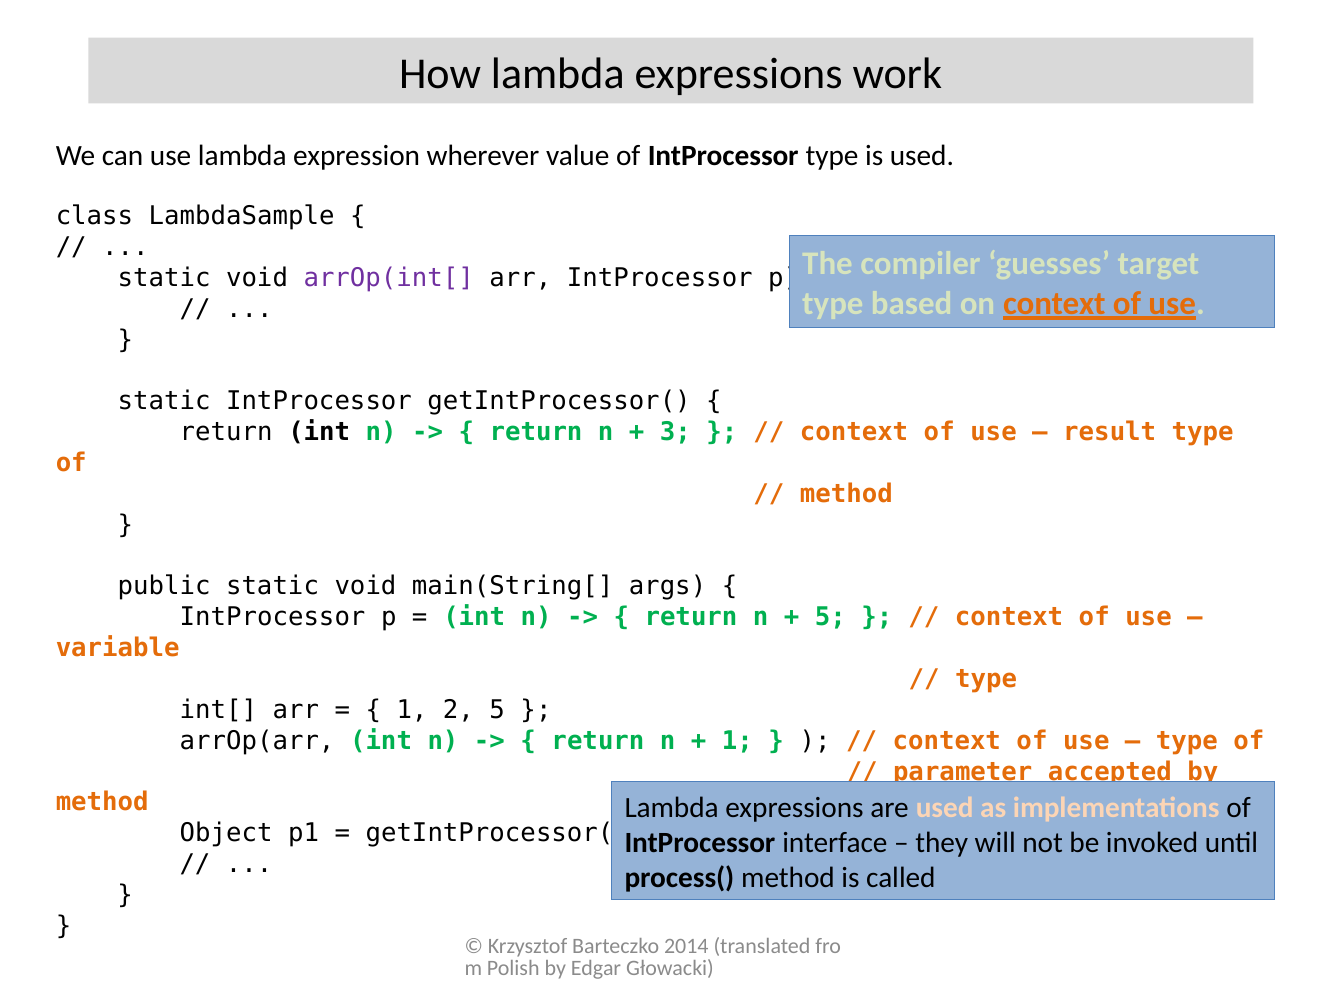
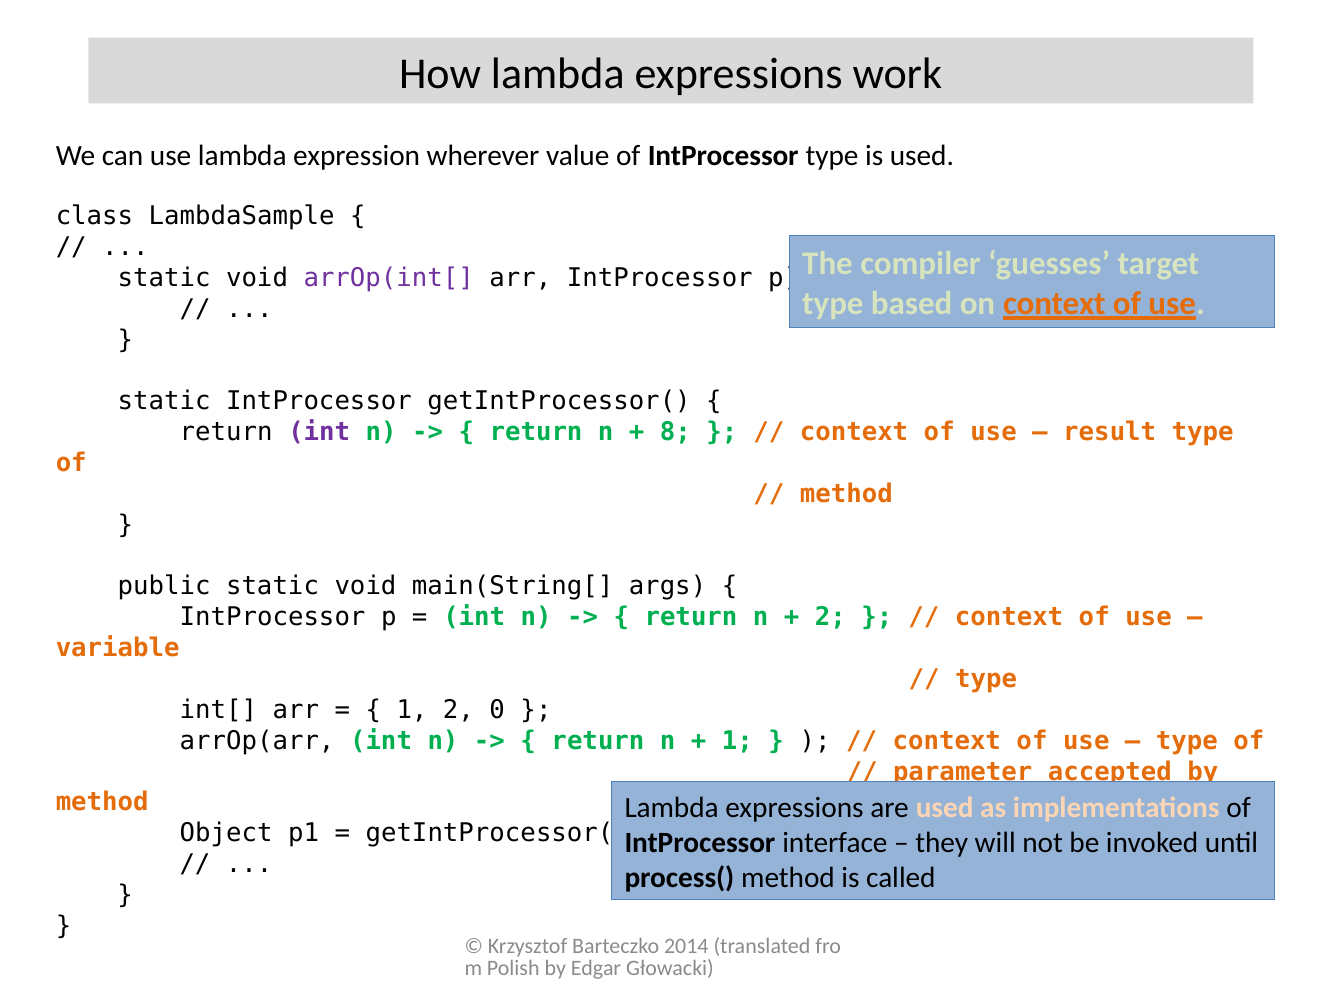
int at (319, 432) colour: black -> purple
3: 3 -> 8
5 at (830, 617): 5 -> 2
2 5: 5 -> 0
